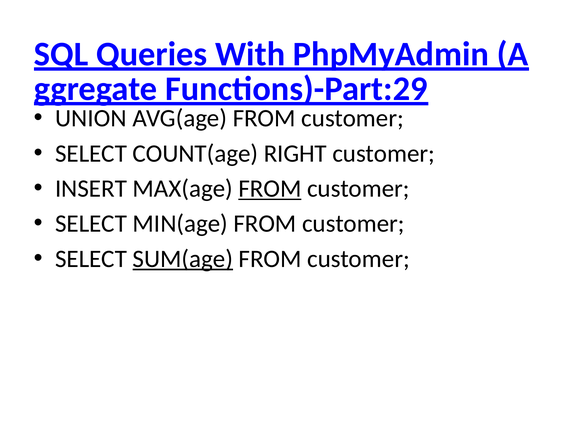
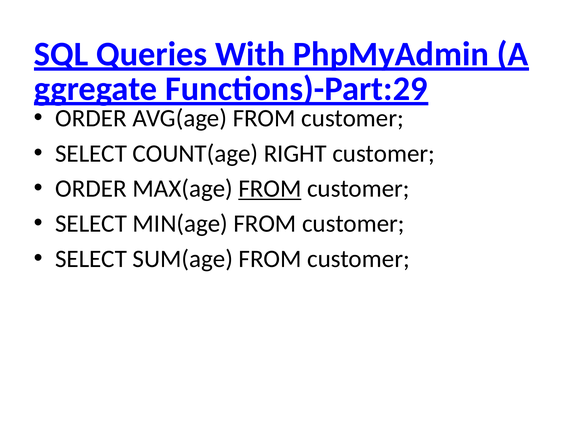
UNION at (91, 118): UNION -> ORDER
INSERT at (91, 189): INSERT -> ORDER
SUM(age underline: present -> none
